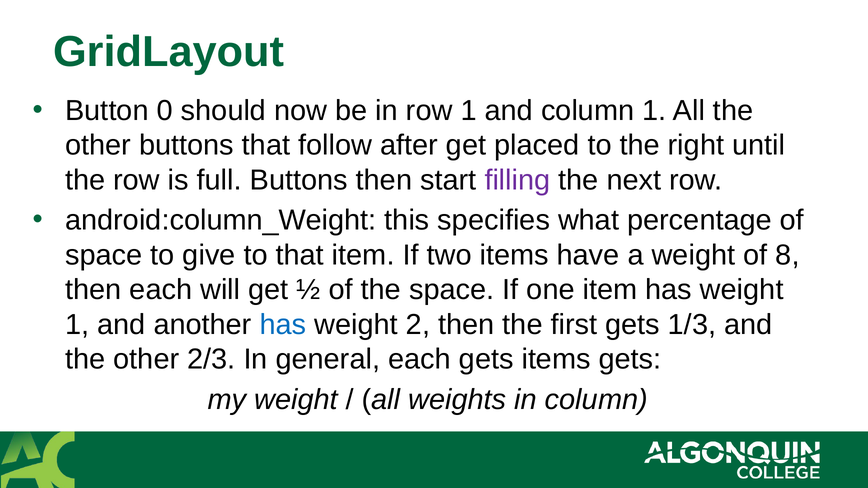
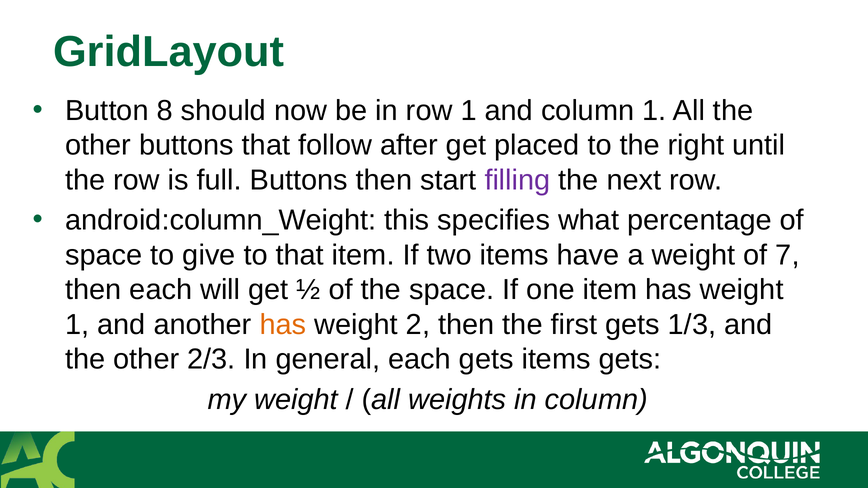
0: 0 -> 8
8: 8 -> 7
has at (283, 325) colour: blue -> orange
